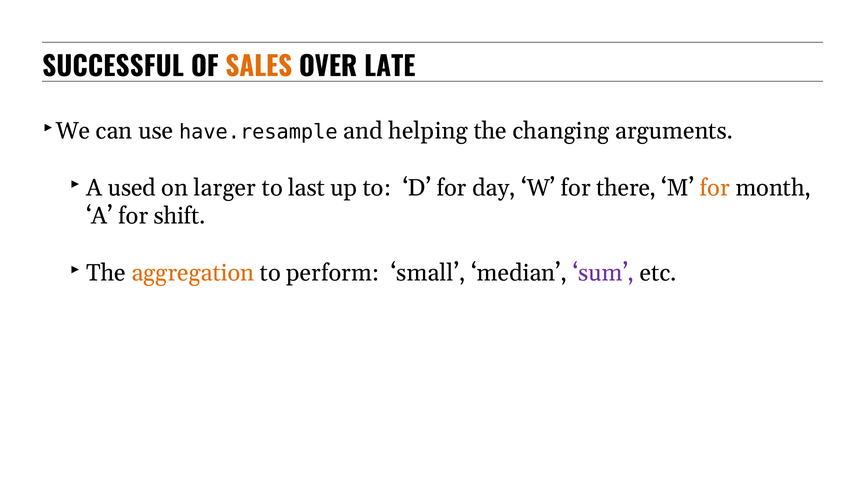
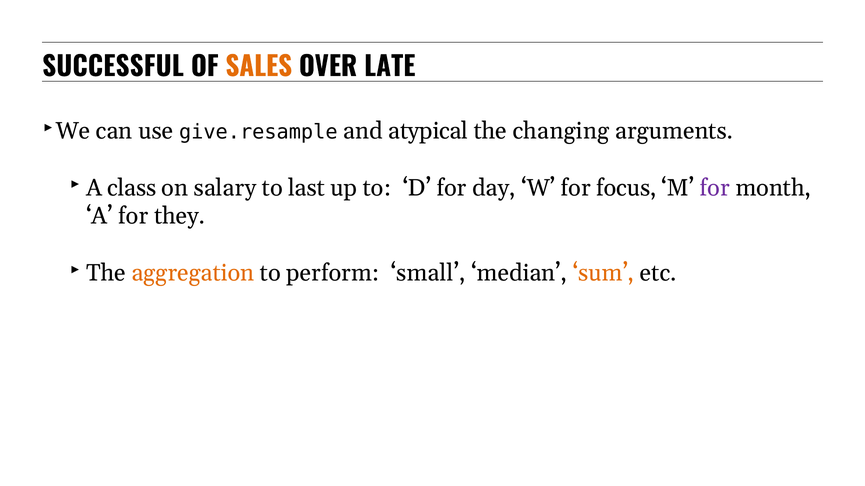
have.resample: have.resample -> give.resample
helping: helping -> atypical
used: used -> class
larger: larger -> salary
there: there -> focus
for at (715, 188) colour: orange -> purple
shift: shift -> they
sum colour: purple -> orange
